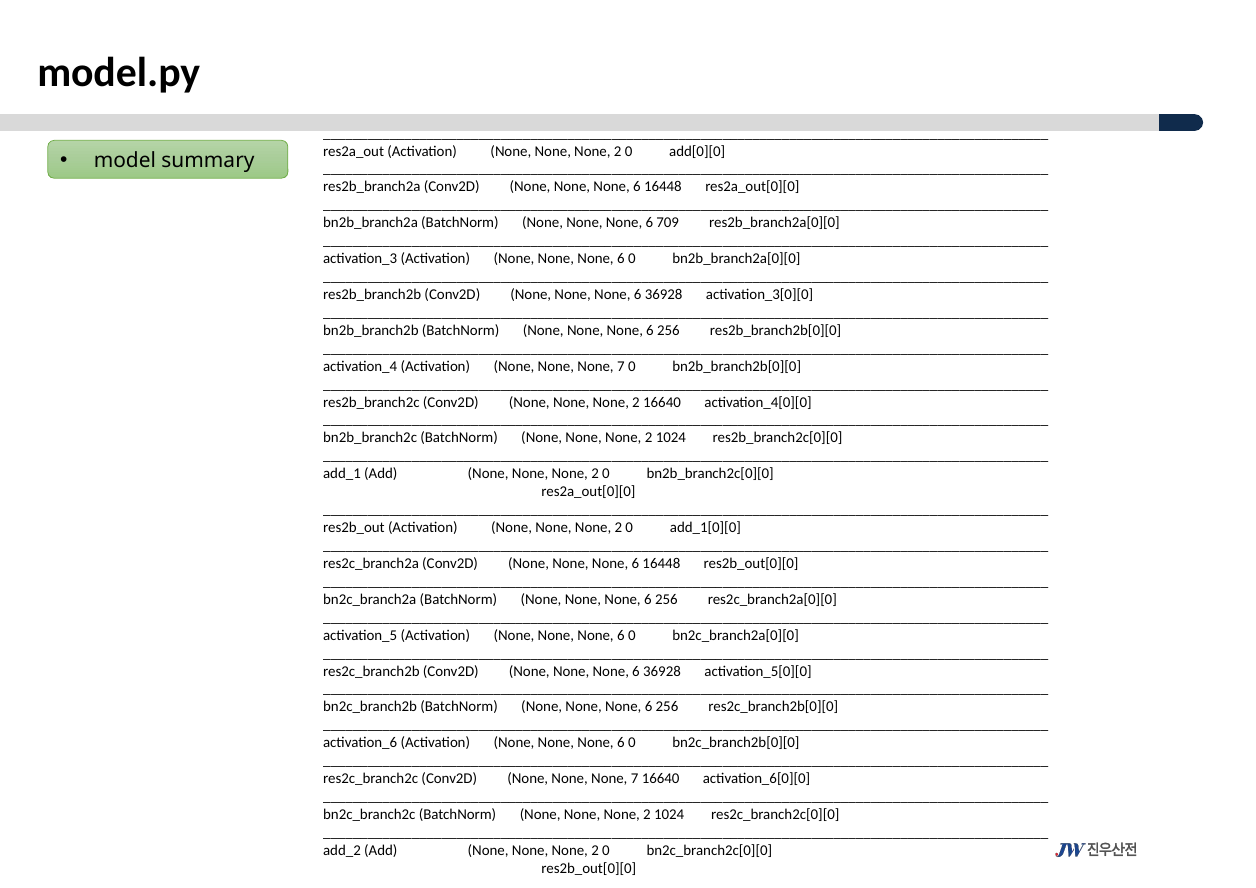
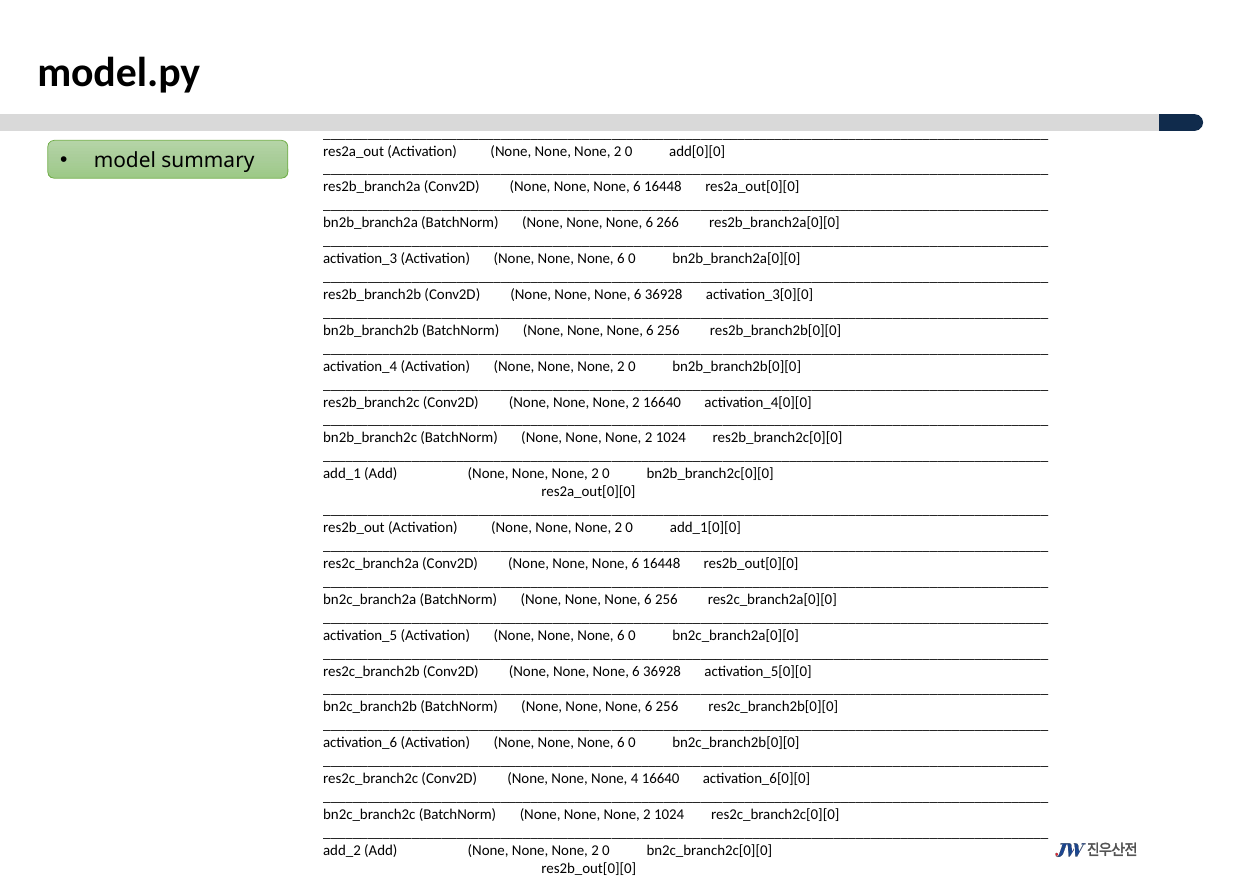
709: 709 -> 266
7 at (621, 366): 7 -> 2
7 at (635, 779): 7 -> 4
